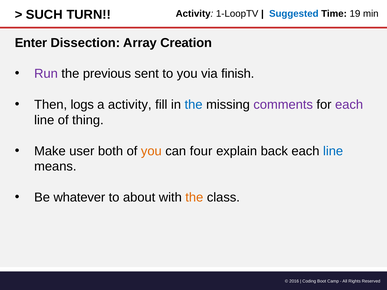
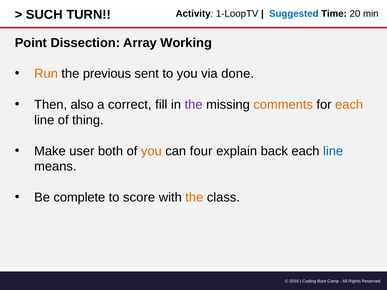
19: 19 -> 20
Enter: Enter -> Point
Creation: Creation -> Working
Run colour: purple -> orange
finish: finish -> done
logs: logs -> also
a activity: activity -> correct
the at (194, 105) colour: blue -> purple
comments colour: purple -> orange
each at (349, 105) colour: purple -> orange
whatever: whatever -> complete
about: about -> score
